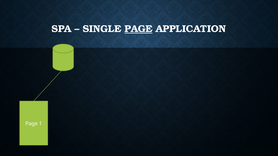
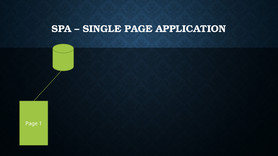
PAGE at (139, 29) underline: present -> none
